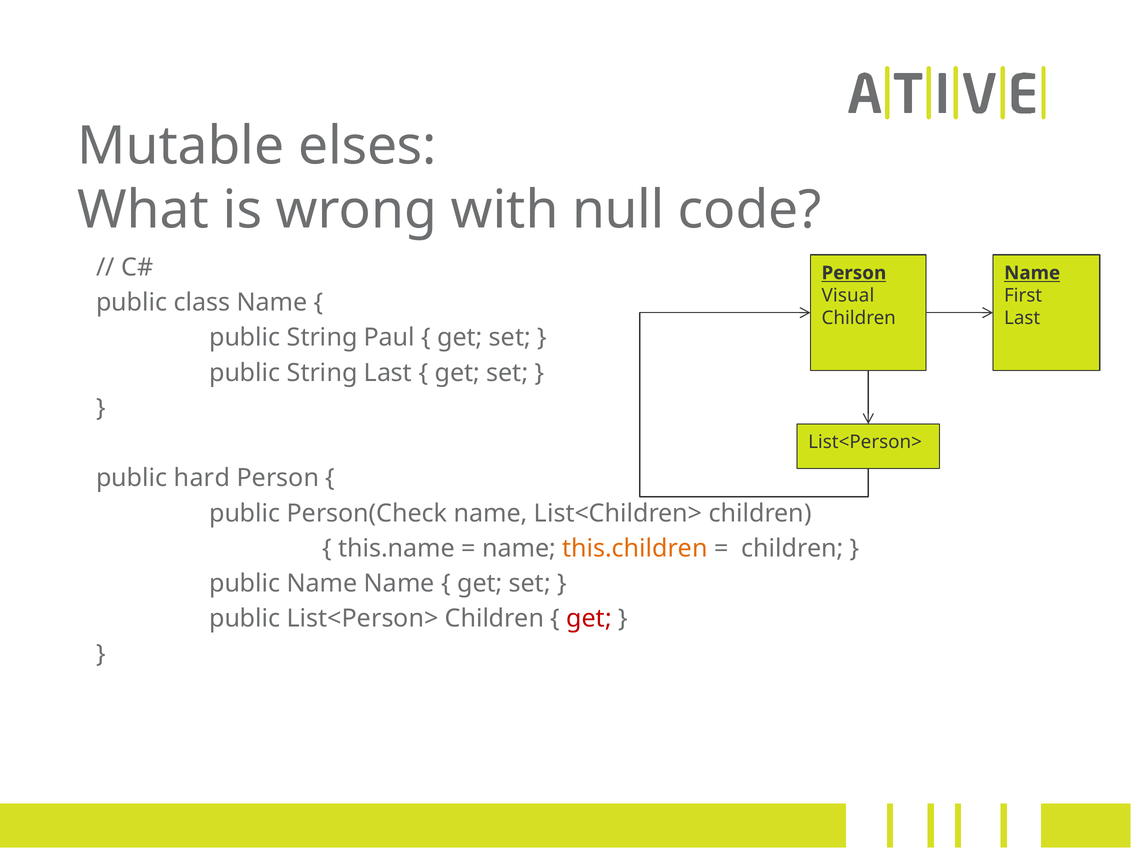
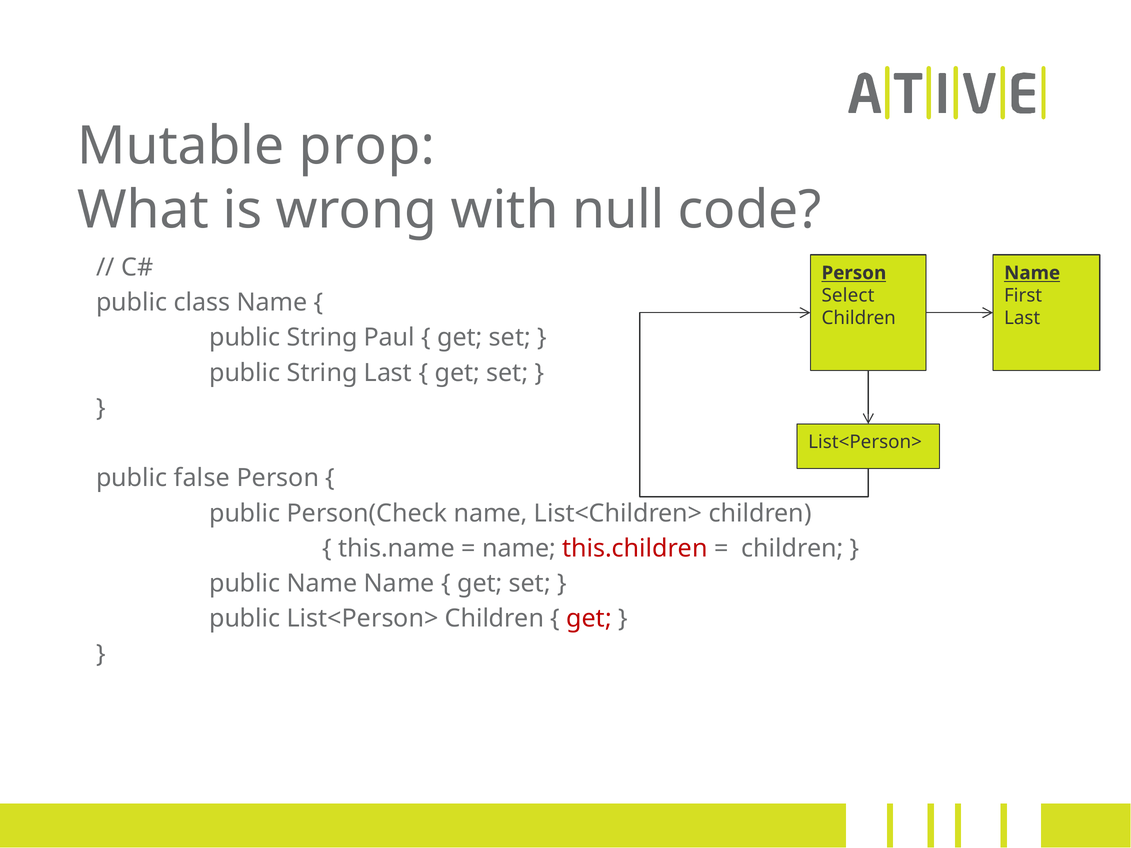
elses: elses -> prop
Visual: Visual -> Select
hard: hard -> false
this.children colour: orange -> red
